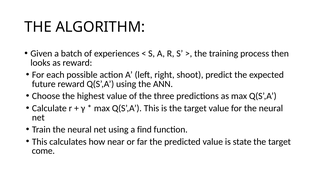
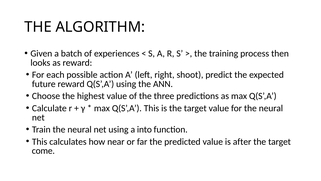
find: find -> into
state: state -> after
